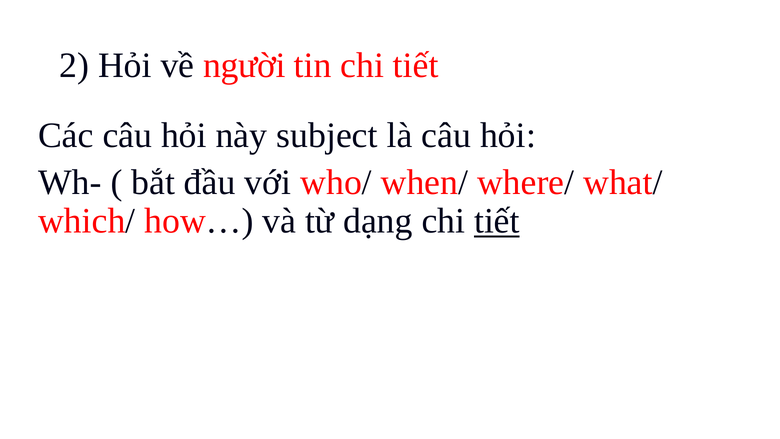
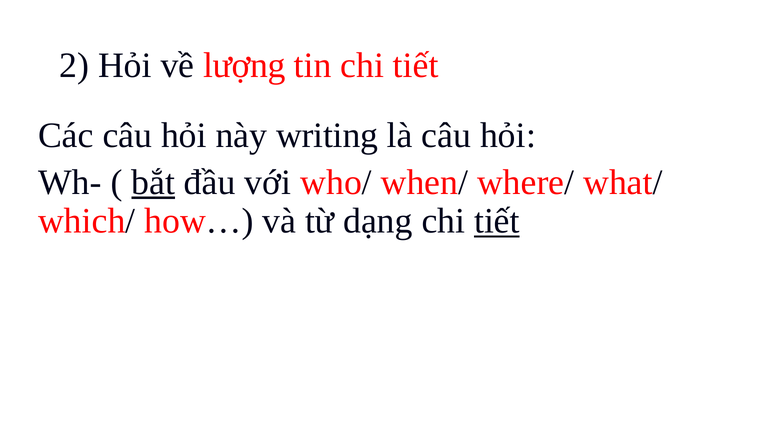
người: người -> lượng
subject: subject -> writing
bắt underline: none -> present
